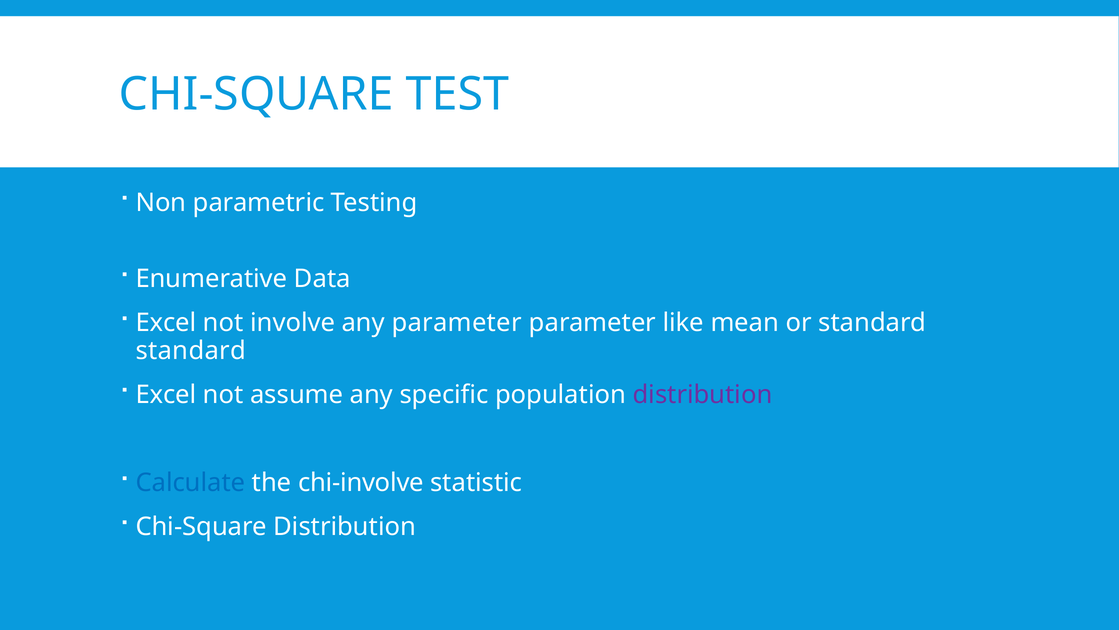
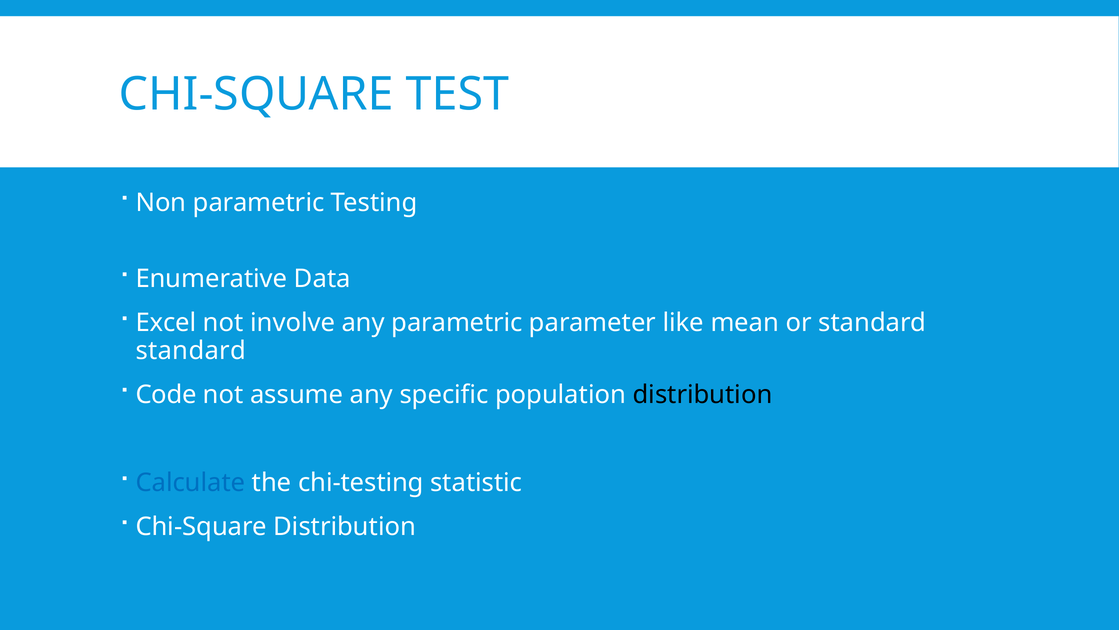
any parameter: parameter -> parametric
Excel at (166, 394): Excel -> Code
distribution at (703, 394) colour: purple -> black
chi-involve: chi-involve -> chi-testing
